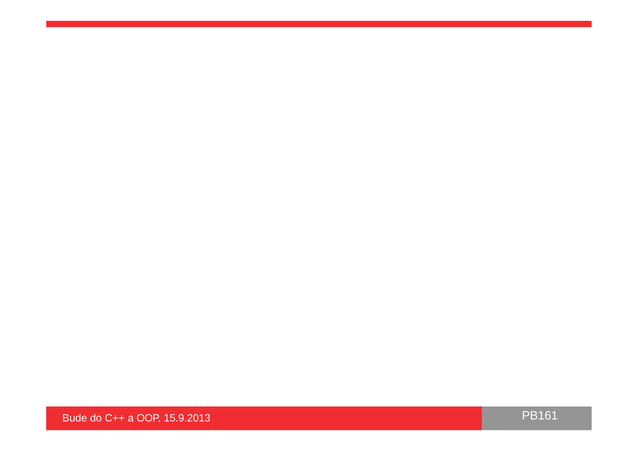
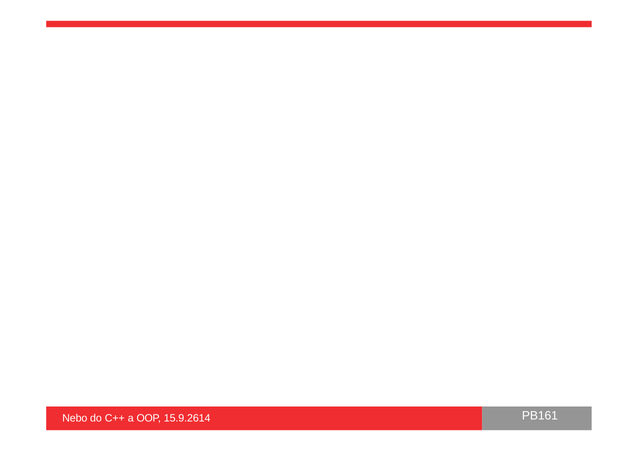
Bude: Bude -> Nebo
15.9.2013: 15.9.2013 -> 15.9.2614
